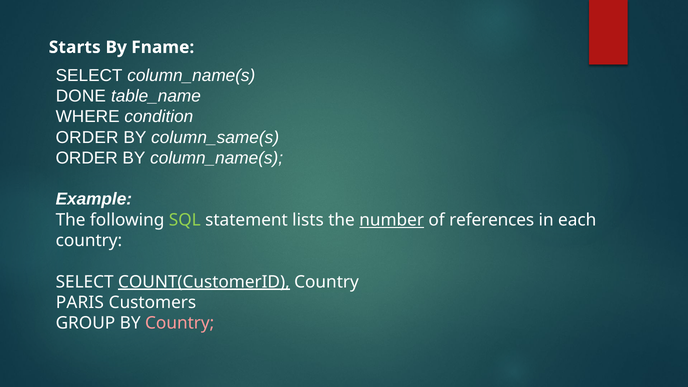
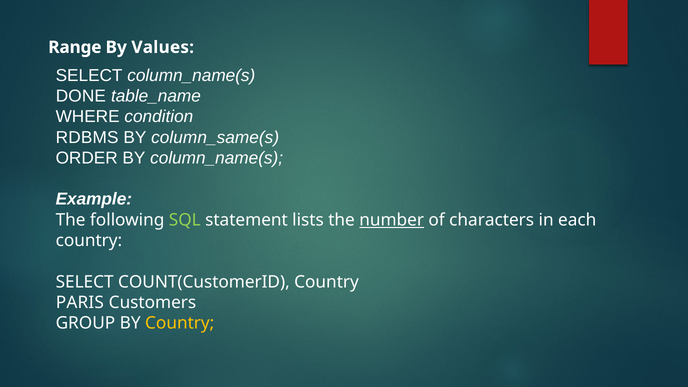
Starts: Starts -> Range
Fname: Fname -> Values
ORDER at (87, 137): ORDER -> RDBMS
references: references -> characters
COUNT(CustomerID underline: present -> none
Country at (180, 323) colour: pink -> yellow
